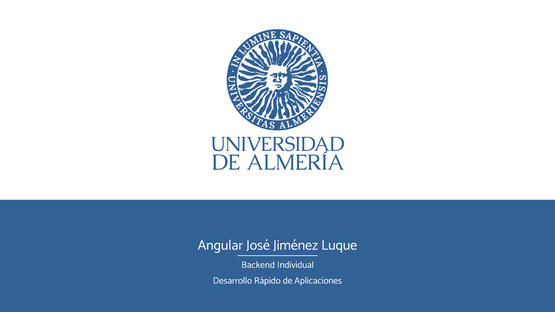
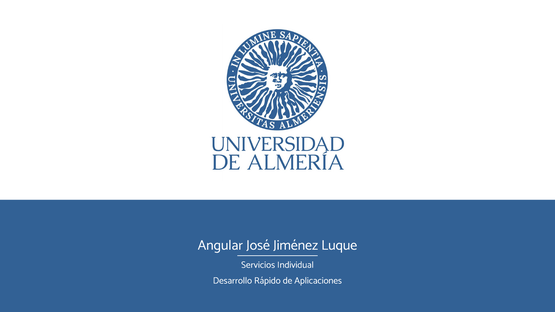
Backend: Backend -> Servicios
